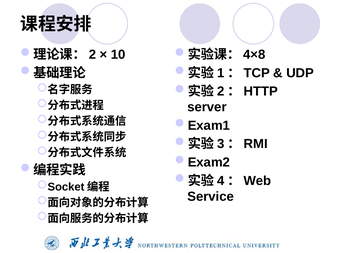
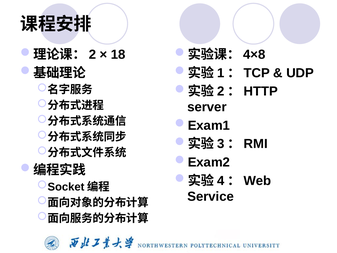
10: 10 -> 18
